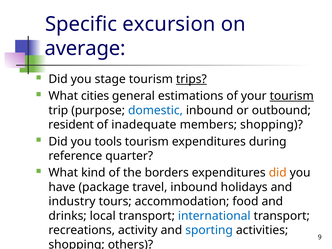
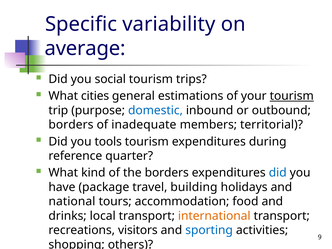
excursion: excursion -> variability
stage: stage -> social
trips underline: present -> none
resident at (71, 125): resident -> borders
members shopping: shopping -> territorial
did at (278, 173) colour: orange -> blue
travel inbound: inbound -> building
industry: industry -> national
international colour: blue -> orange
activity: activity -> visitors
